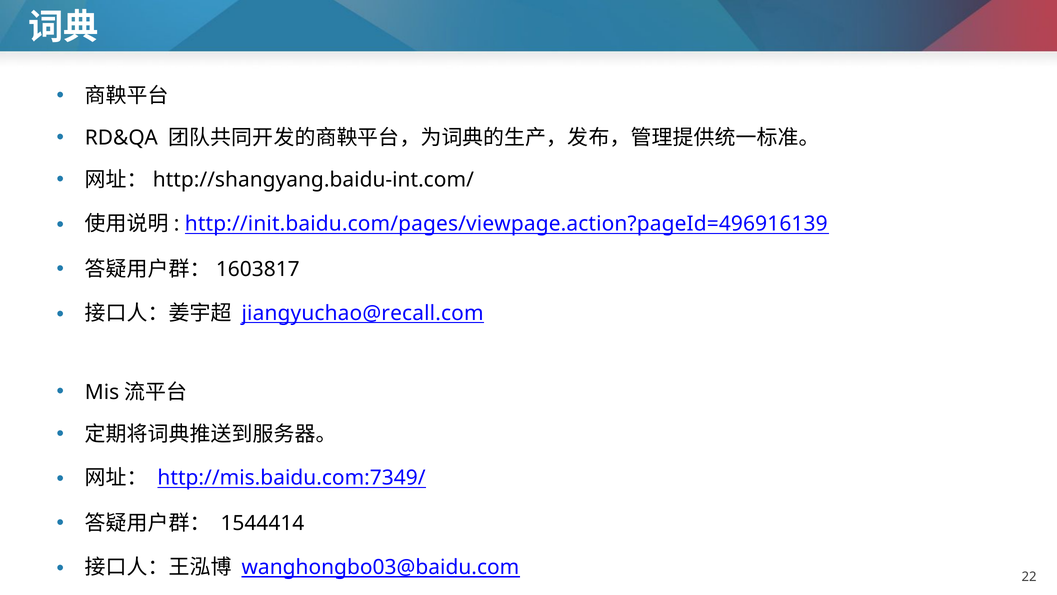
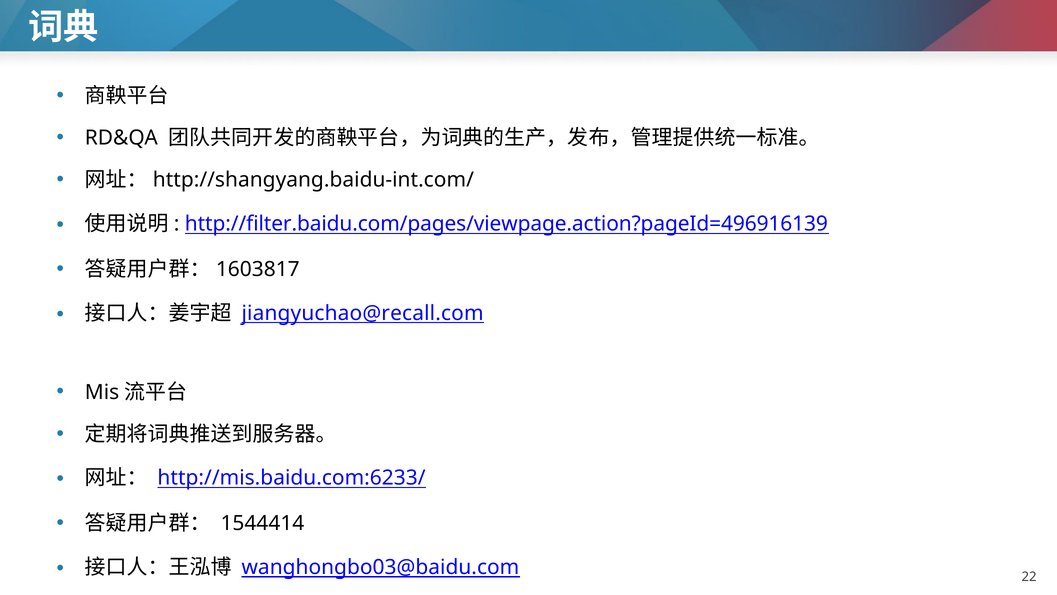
http://init.baidu.com/pages/viewpage.action?pageId=496916139: http://init.baidu.com/pages/viewpage.action?pageId=496916139 -> http://filter.baidu.com/pages/viewpage.action?pageId=496916139
http://mis.baidu.com:7349/: http://mis.baidu.com:7349/ -> http://mis.baidu.com:6233/
